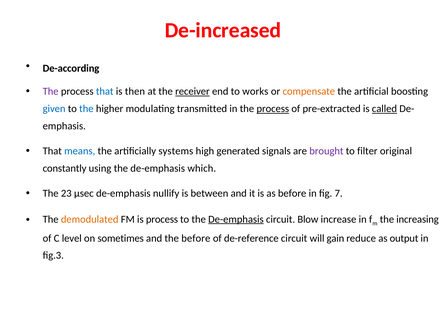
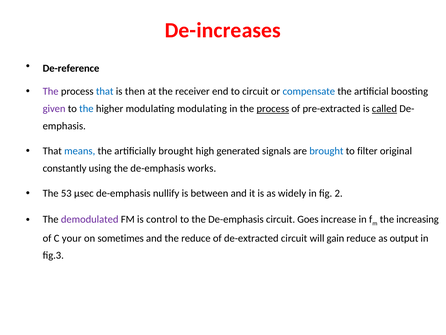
De-increased: De-increased -> De-increases
De-according: De-according -> De-reference
receiver underline: present -> none
to works: works -> circuit
compensate colour: orange -> blue
given colour: blue -> purple
modulating transmitted: transmitted -> modulating
artificially systems: systems -> brought
brought at (326, 151) colour: purple -> blue
which: which -> works
23: 23 -> 53
as before: before -> widely
7: 7 -> 2
demodulated colour: orange -> purple
is process: process -> control
De-emphasis at (236, 219) underline: present -> none
Blow: Blow -> Goes
level: level -> your
the before: before -> reduce
de-reference: de-reference -> de-extracted
